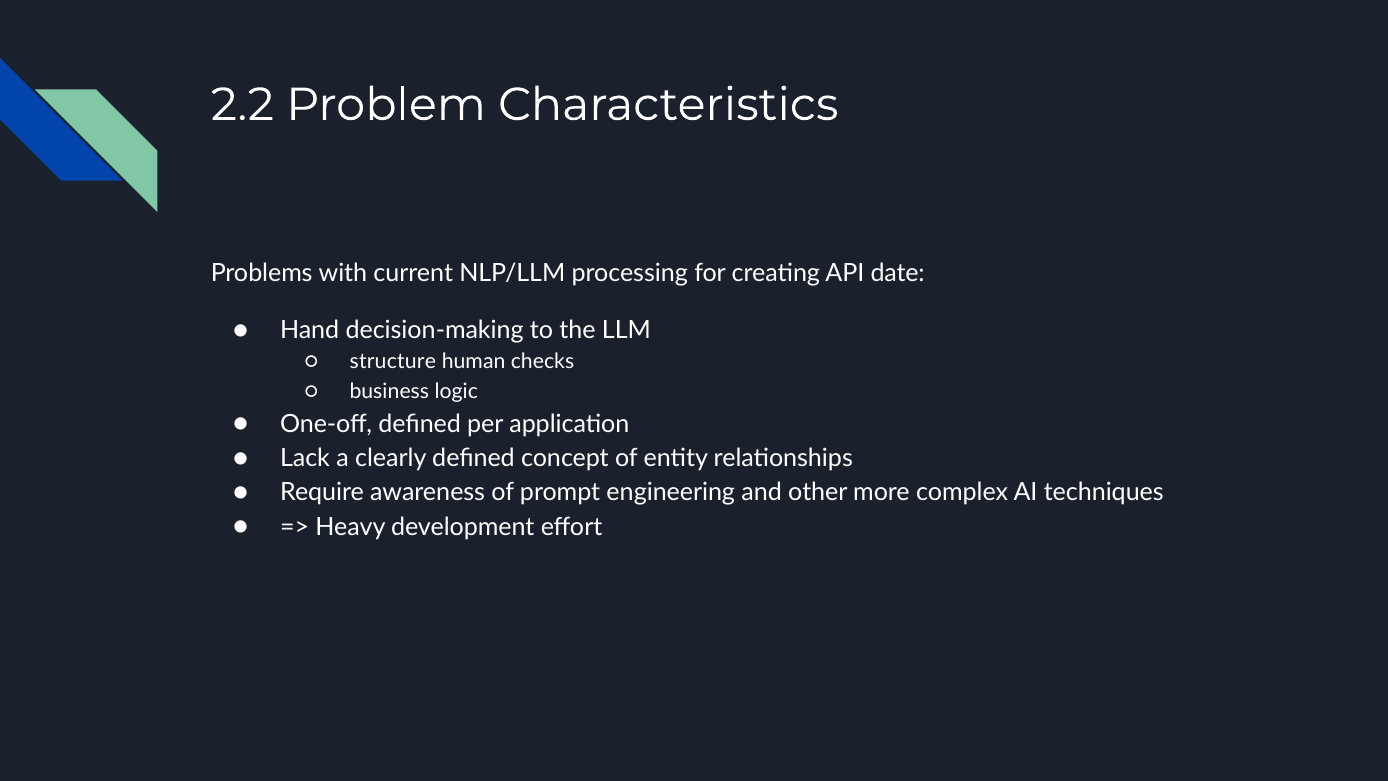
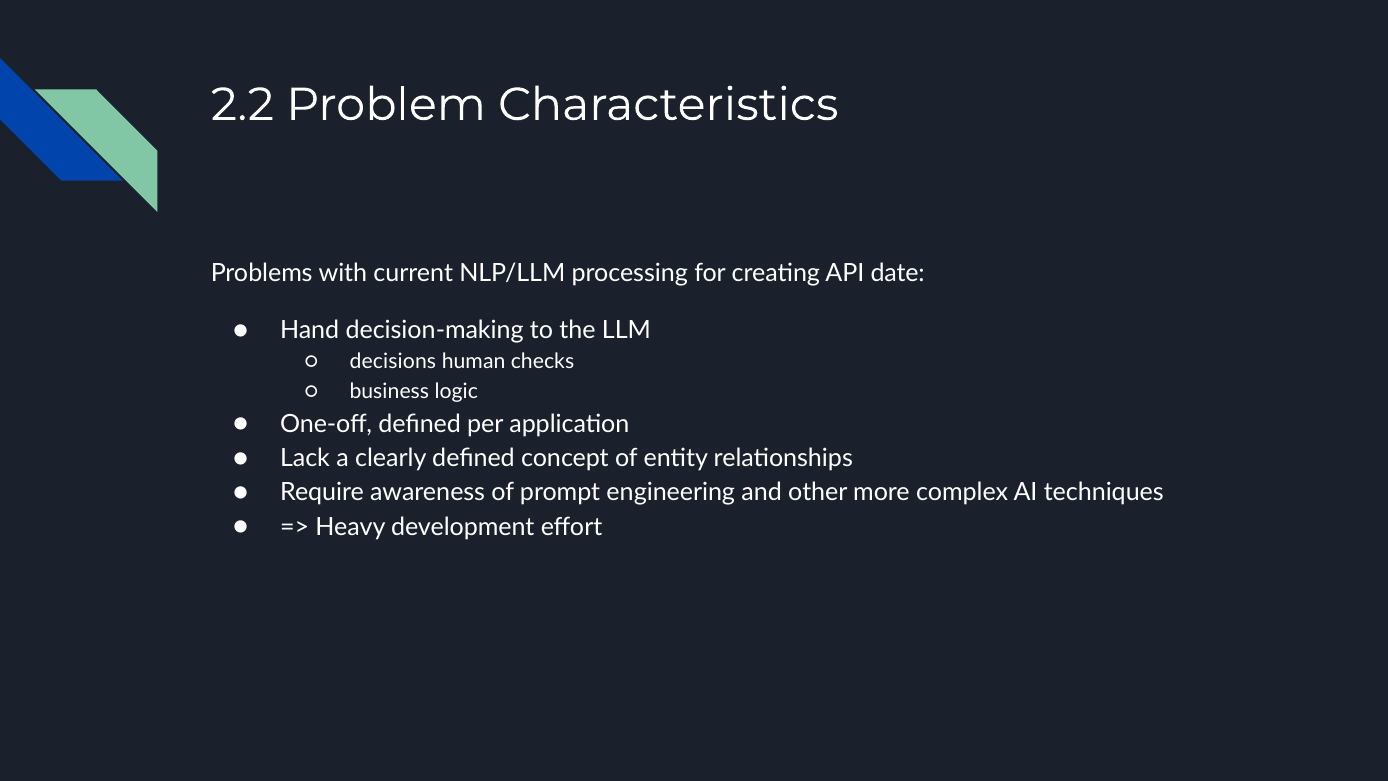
structure: structure -> decisions
